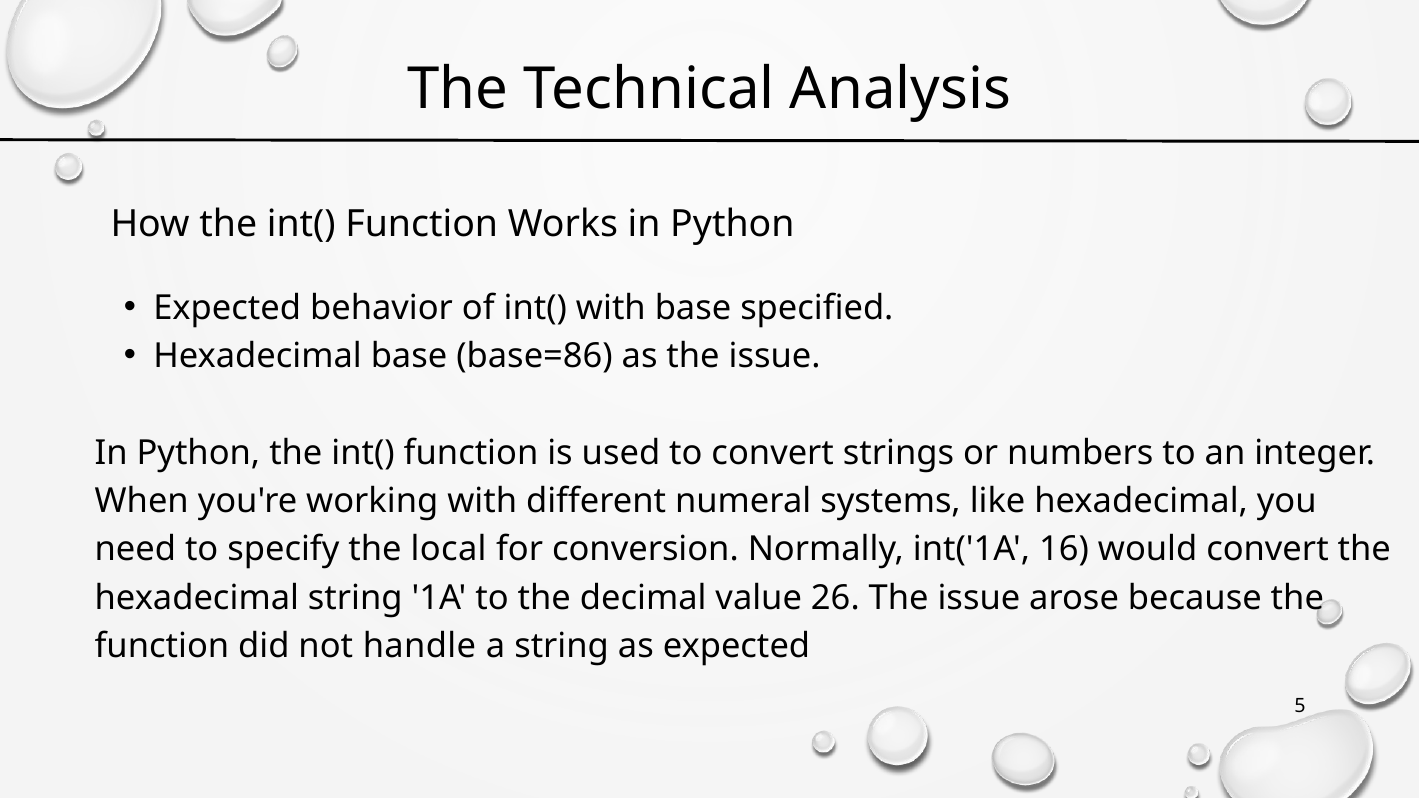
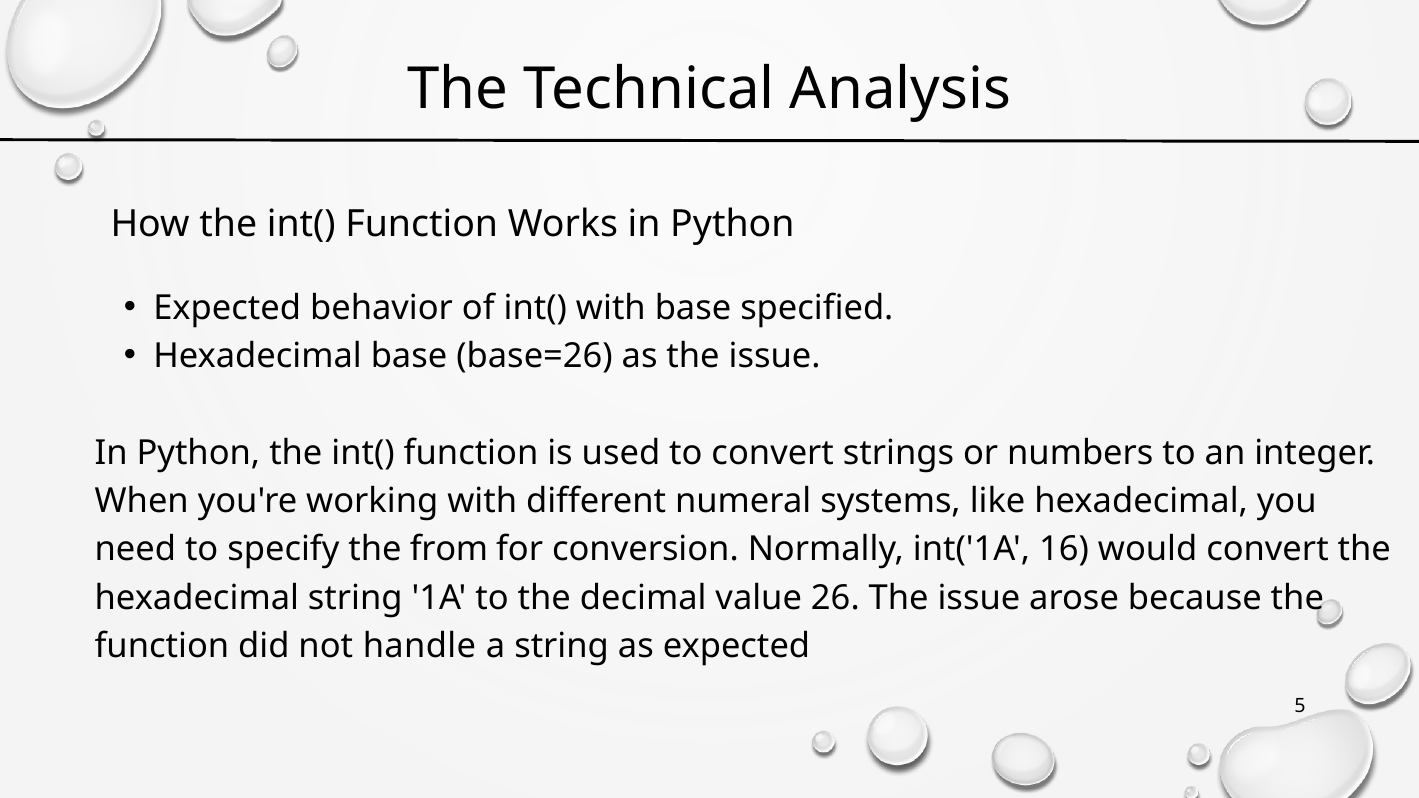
base=86: base=86 -> base=26
local: local -> from
